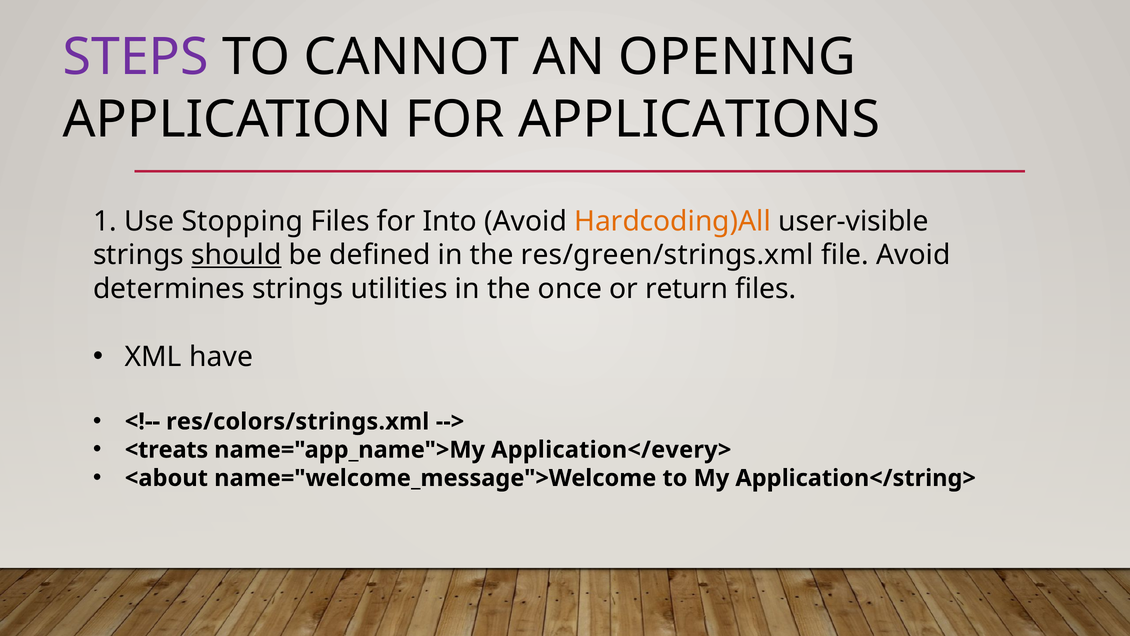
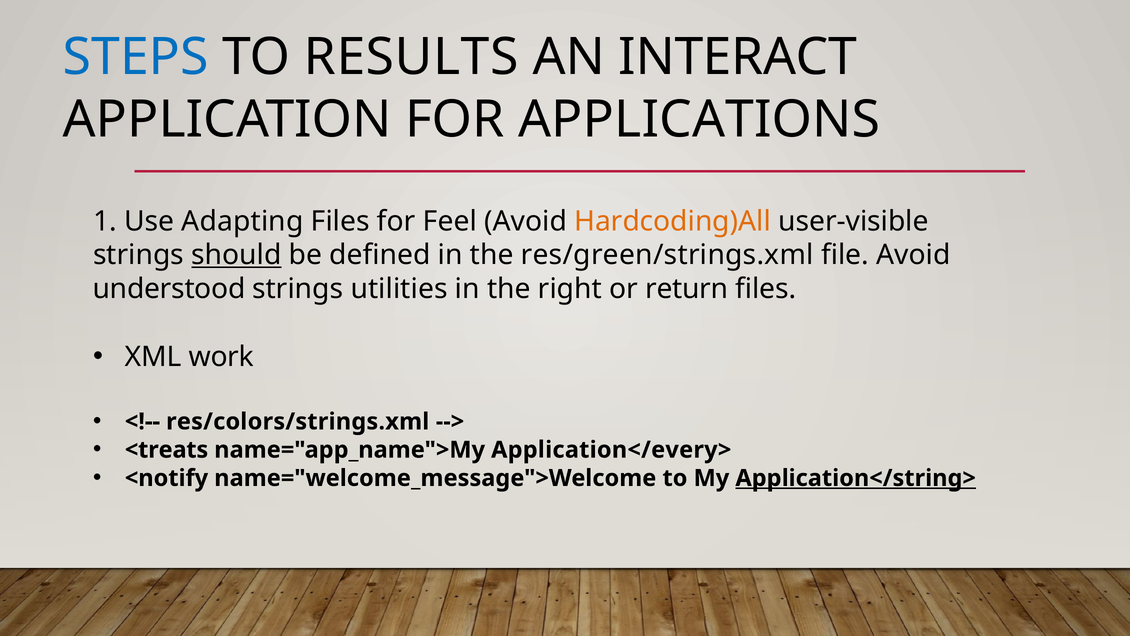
STEPS colour: purple -> blue
CANNOT: CANNOT -> RESULTS
OPENING: OPENING -> INTERACT
Stopping: Stopping -> Adapting
Into: Into -> Feel
determines: determines -> understood
once: once -> right
have: have -> work
<about: <about -> <notify
Application</string> underline: none -> present
